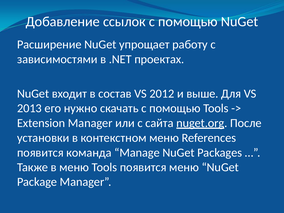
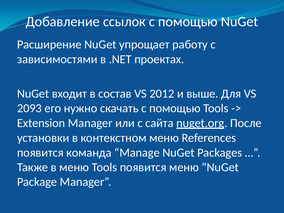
2013: 2013 -> 2093
